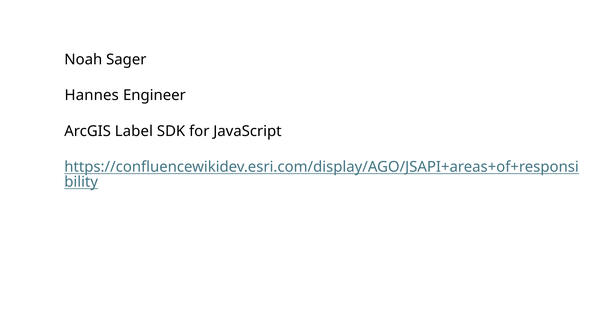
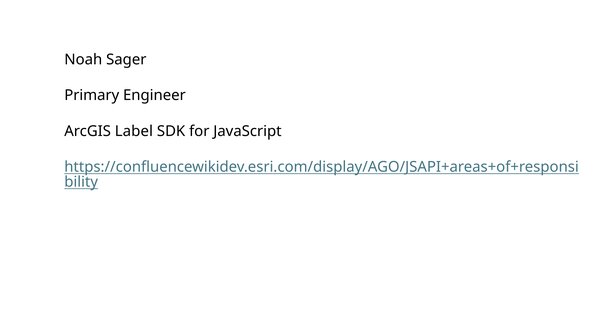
Hannes: Hannes -> Primary
